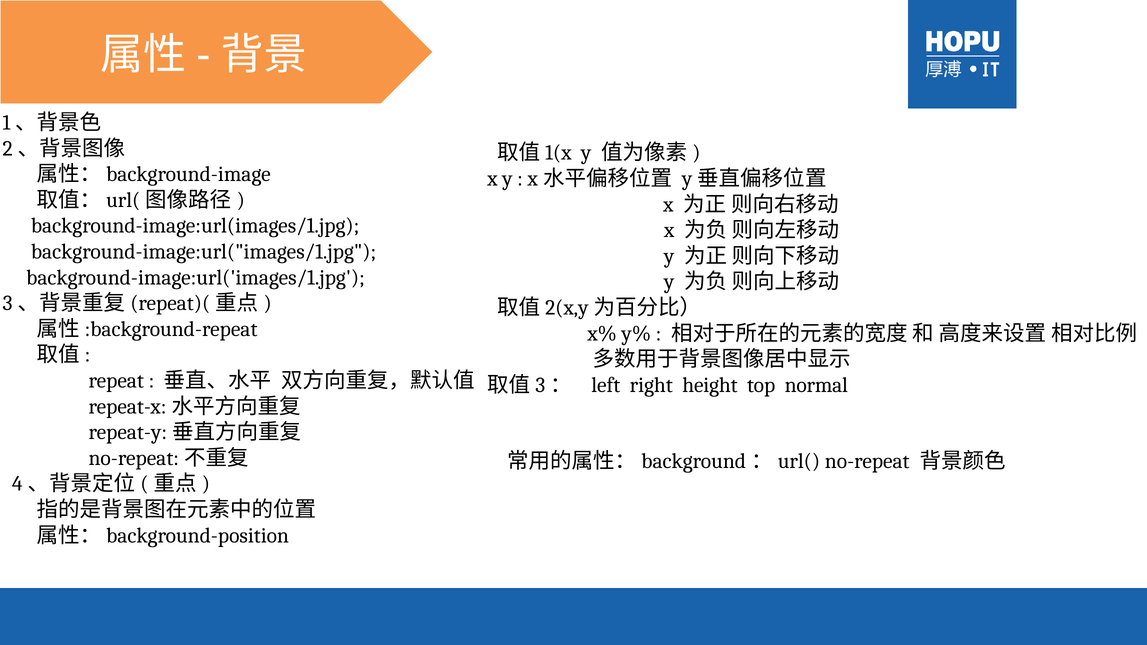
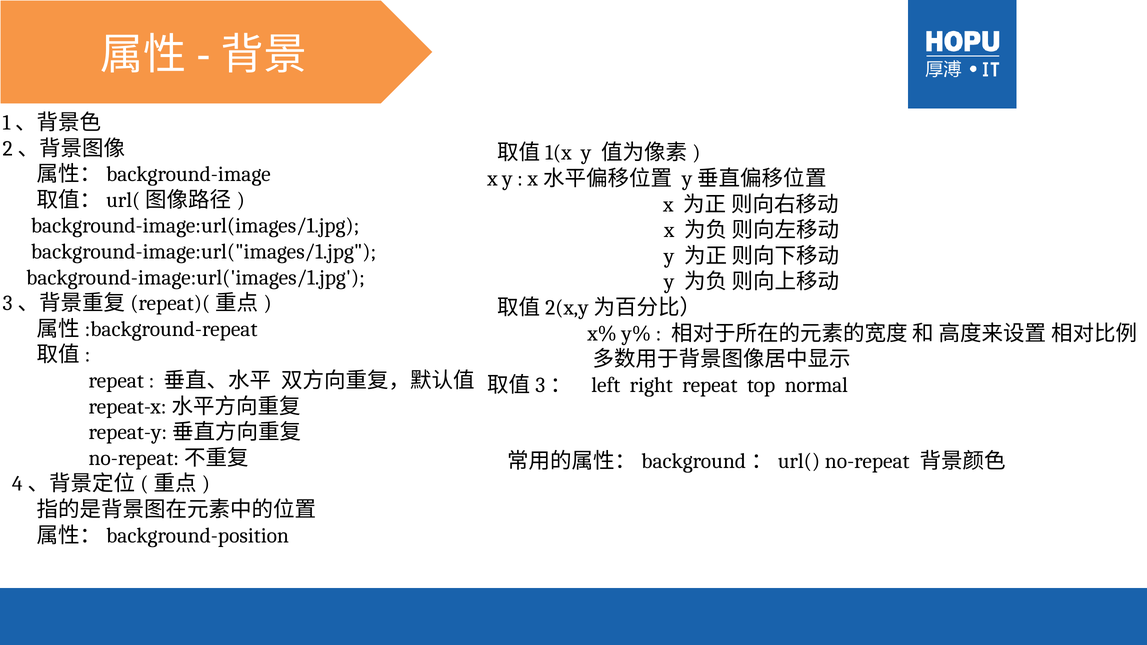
right height: height -> repeat
